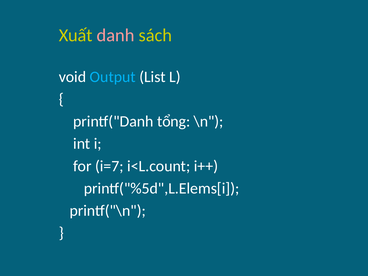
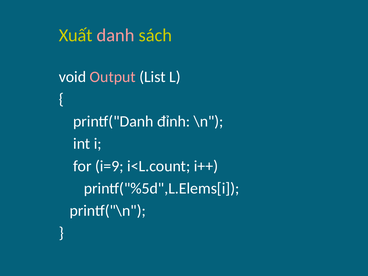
Output colour: light blue -> pink
tổng: tổng -> đỉnh
i=7: i=7 -> i=9
